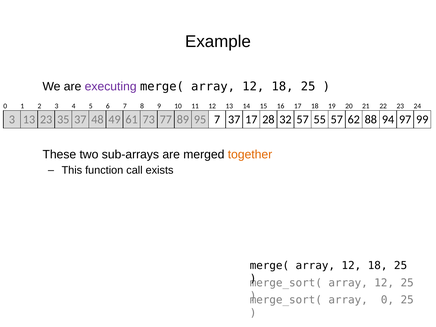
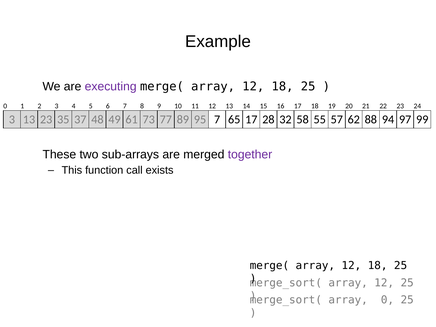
7 37: 37 -> 65
32 57: 57 -> 58
together colour: orange -> purple
